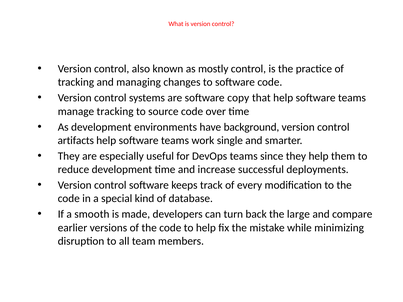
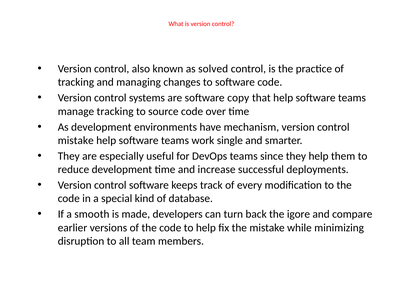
mostly: mostly -> solved
background: background -> mechanism
artifacts at (76, 141): artifacts -> mistake
large: large -> igore
